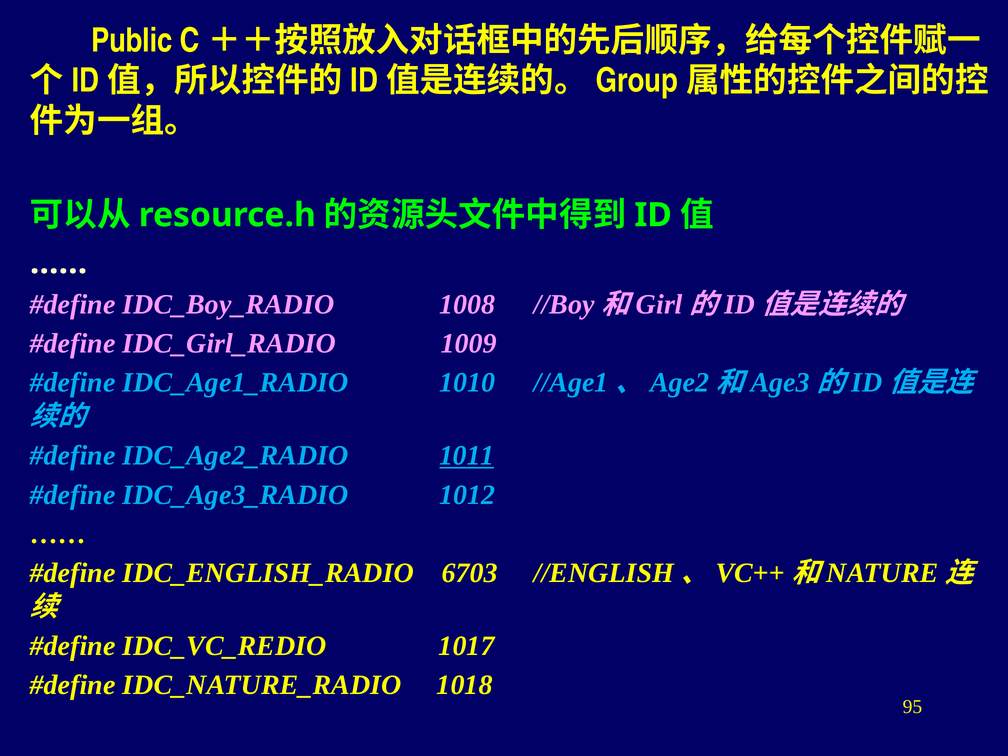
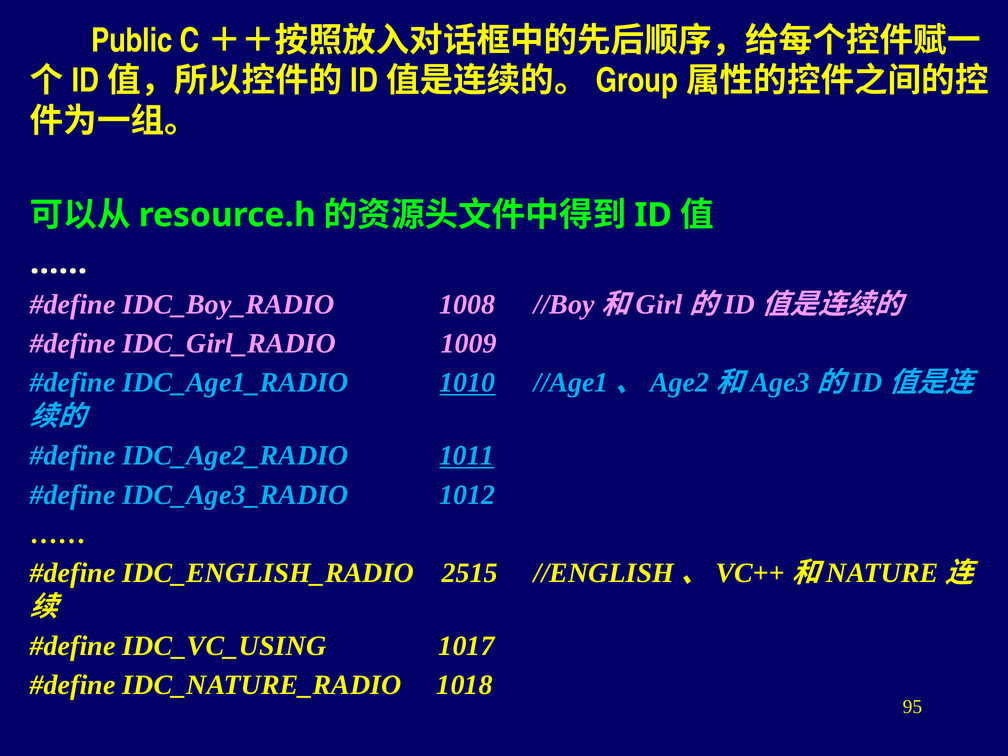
1010 underline: none -> present
6703: 6703 -> 2515
IDC_VC_REDIO: IDC_VC_REDIO -> IDC_VC_USING
